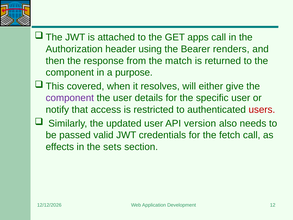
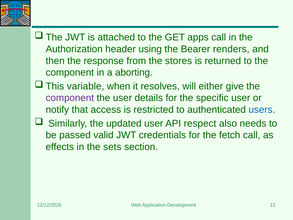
match: match -> stores
purpose: purpose -> aborting
covered: covered -> variable
users colour: red -> blue
version: version -> respect
